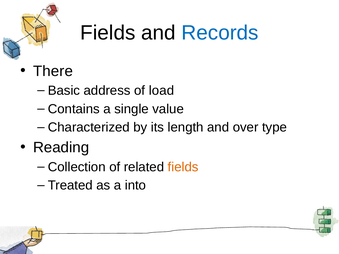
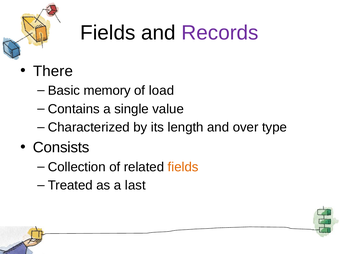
Records colour: blue -> purple
address: address -> memory
Reading: Reading -> Consists
into: into -> last
